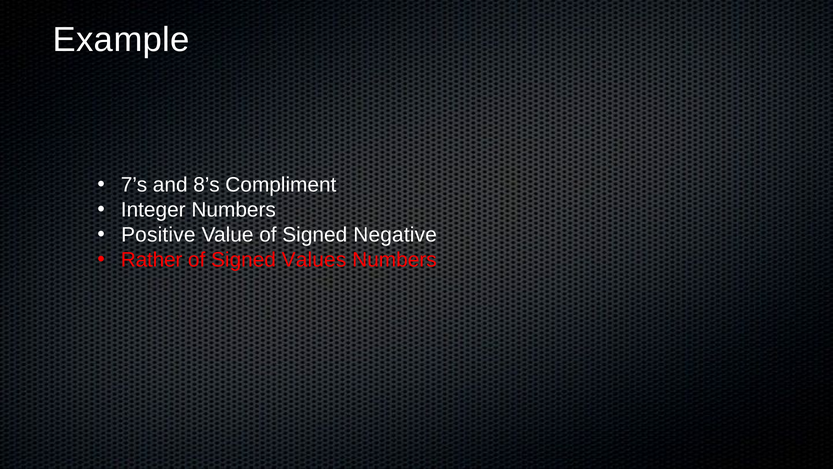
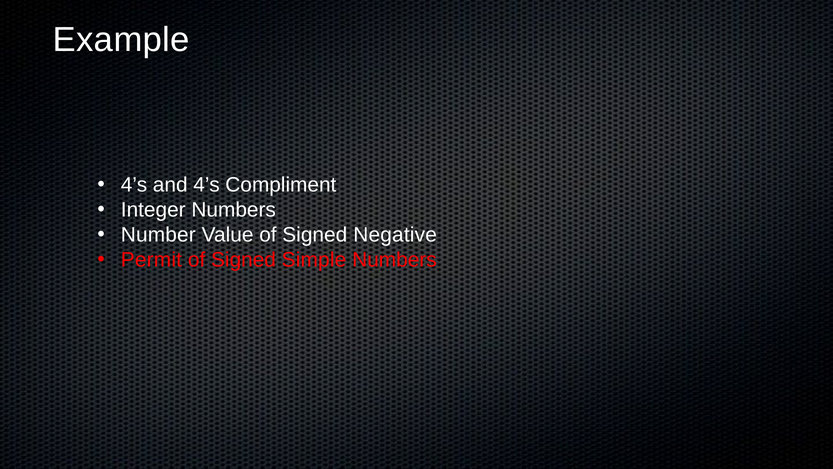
7’s at (134, 185): 7’s -> 4’s
and 8’s: 8’s -> 4’s
Positive: Positive -> Number
Rather: Rather -> Permit
Values: Values -> Simple
